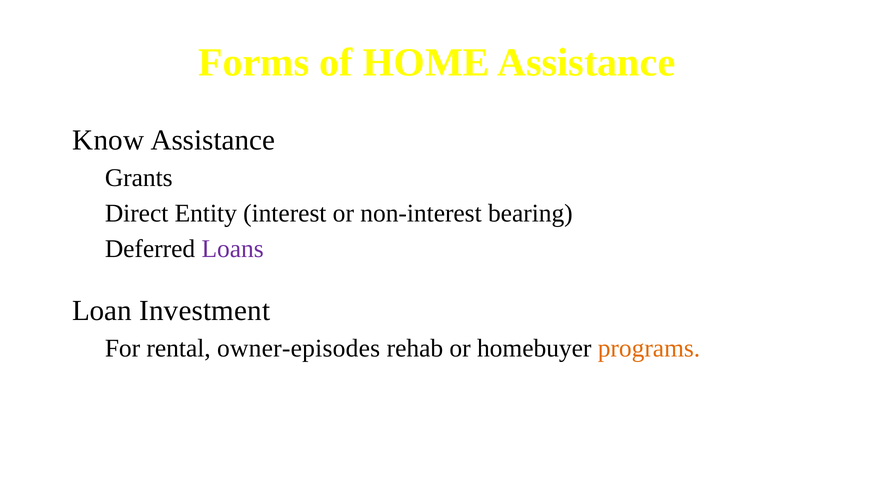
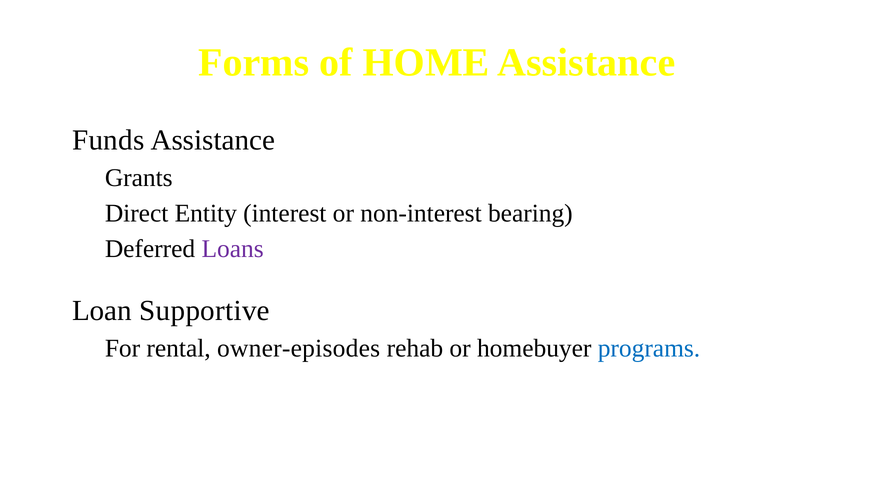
Know: Know -> Funds
Investment: Investment -> Supportive
programs colour: orange -> blue
